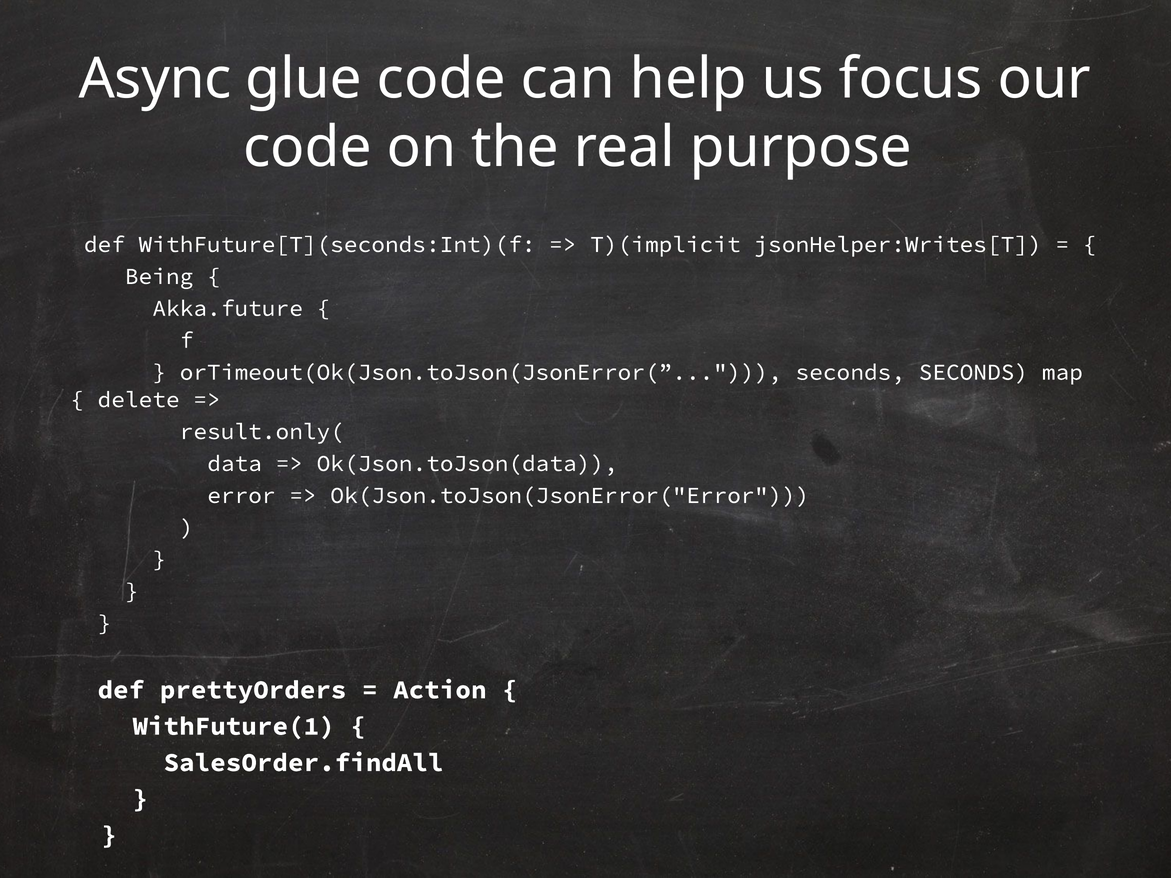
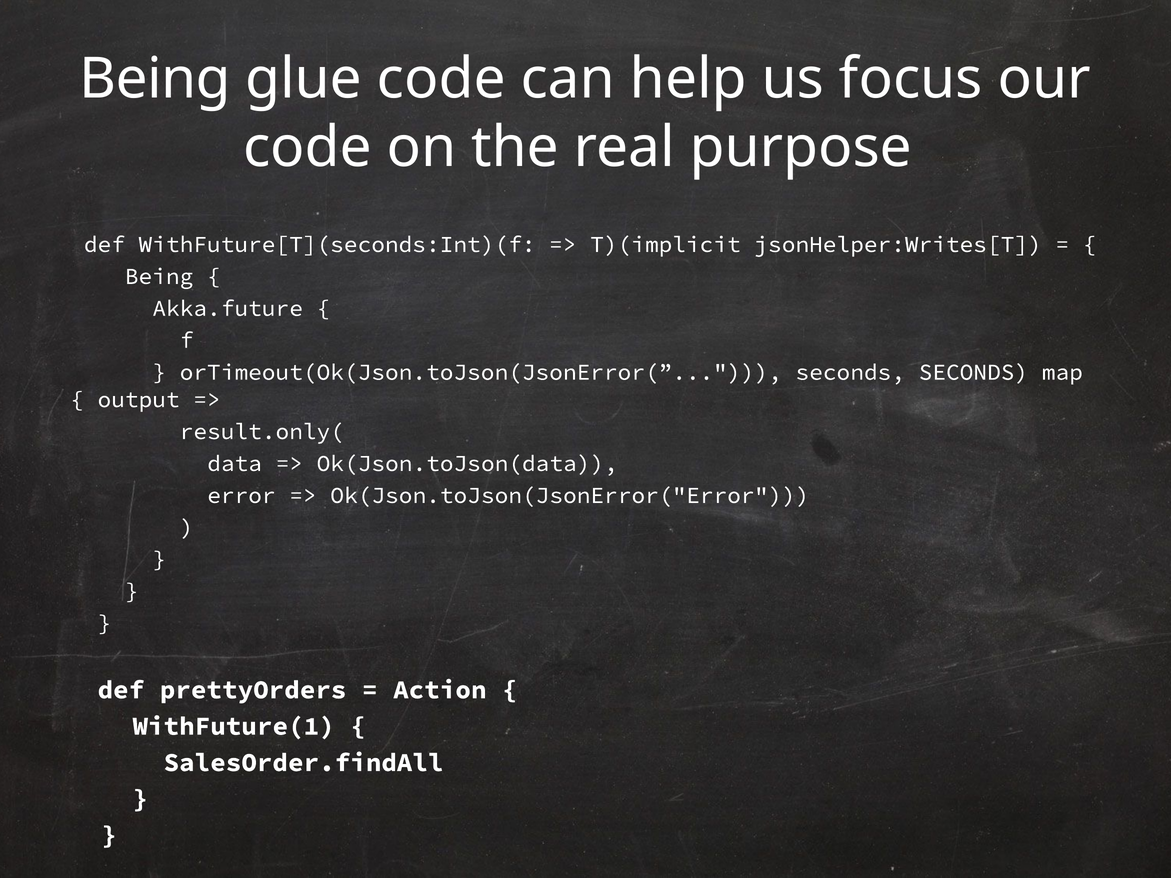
Async at (155, 79): Async -> Being
delete: delete -> output
